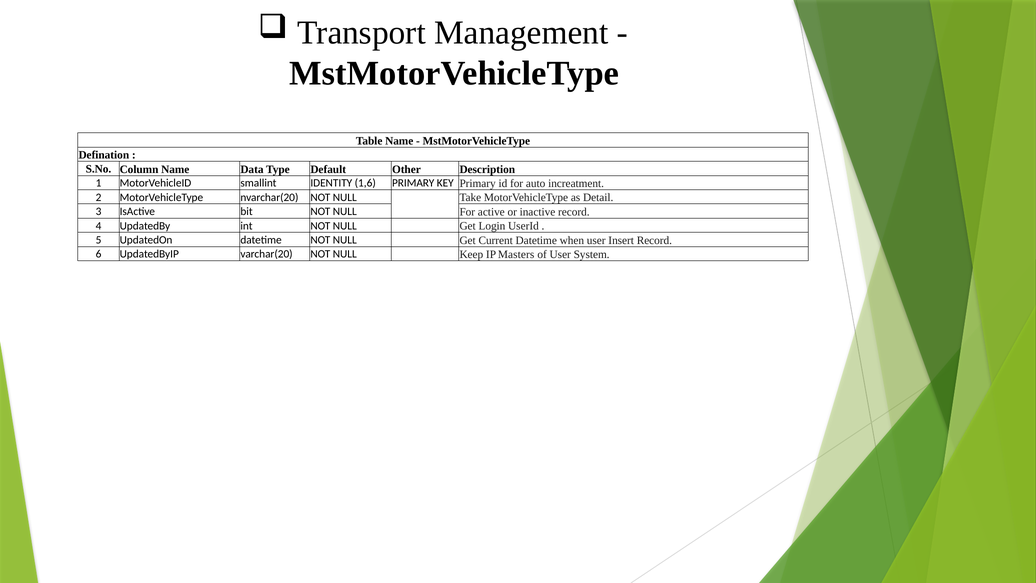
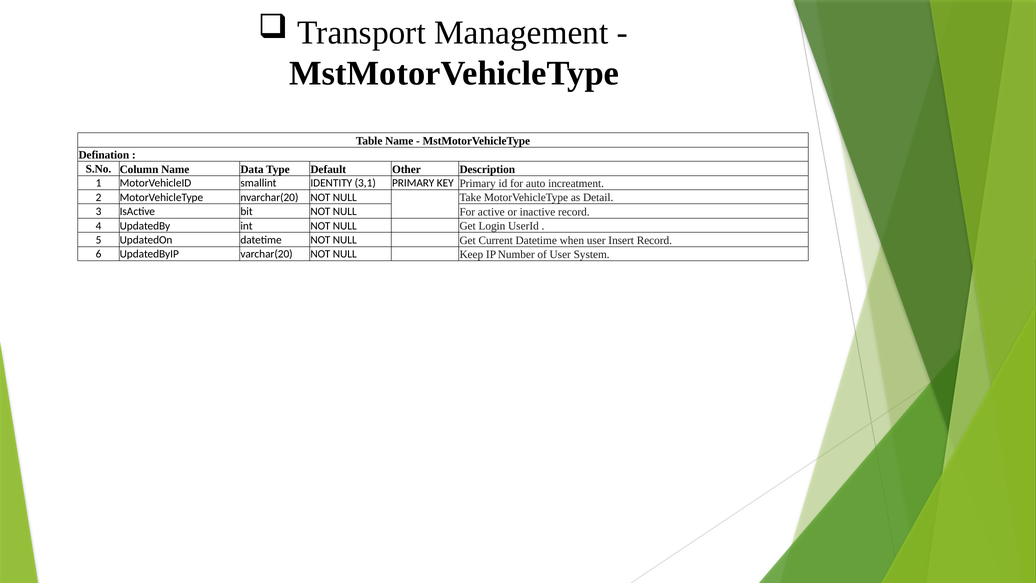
1,6: 1,6 -> 3,1
Masters: Masters -> Number
